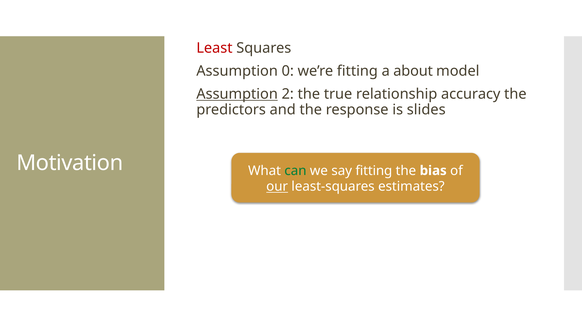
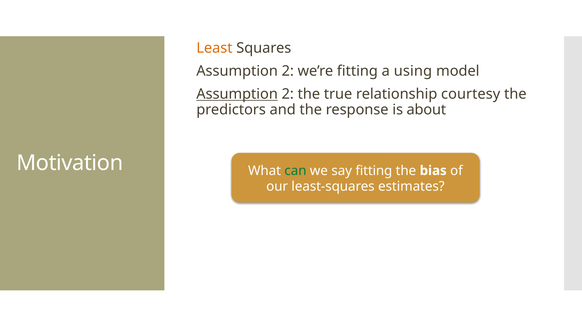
Least colour: red -> orange
0 at (288, 71): 0 -> 2
about: about -> using
accuracy: accuracy -> courtesy
slides: slides -> about
our underline: present -> none
